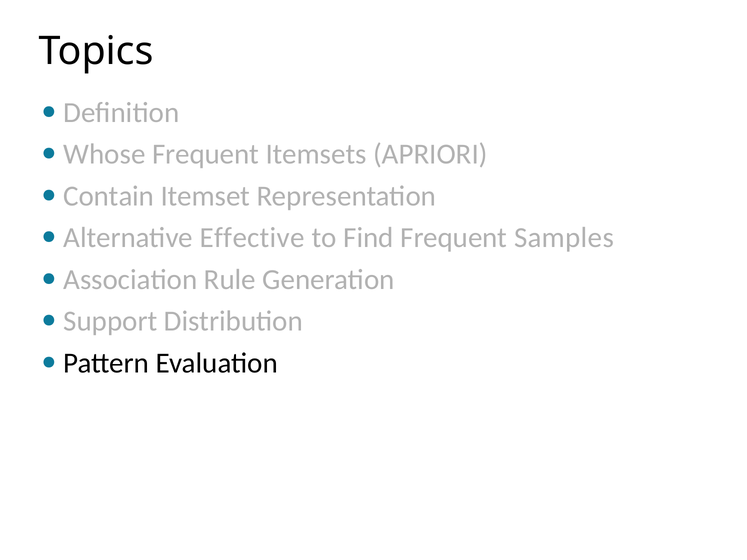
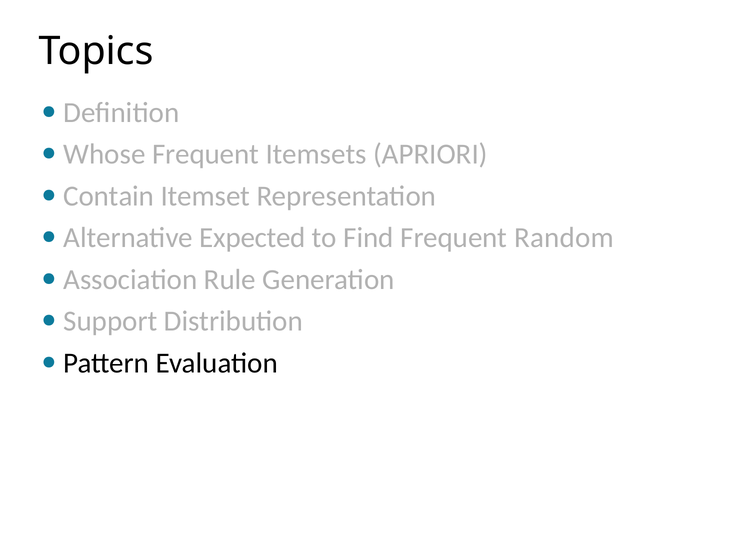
Effective: Effective -> Expected
Samples: Samples -> Random
